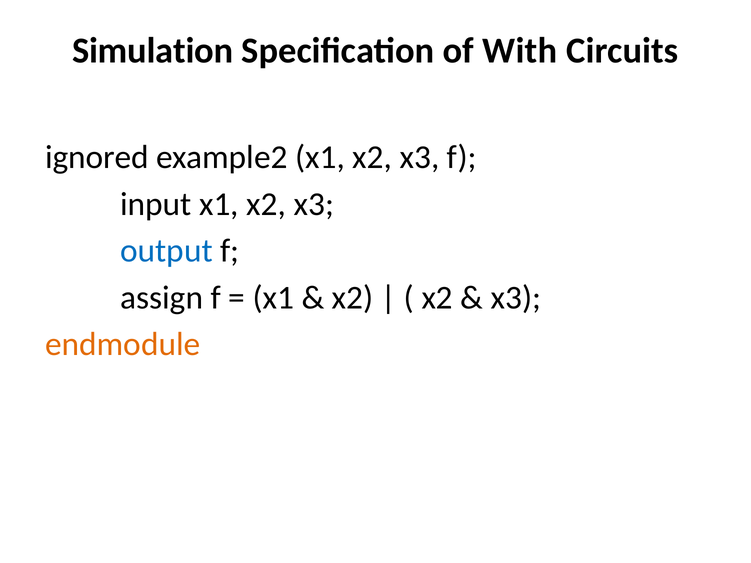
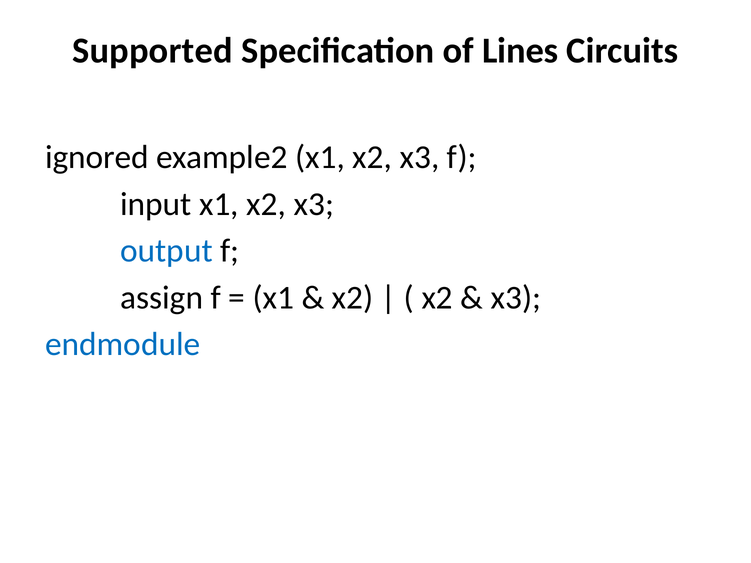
Simulation: Simulation -> Supported
With: With -> Lines
endmodule colour: orange -> blue
